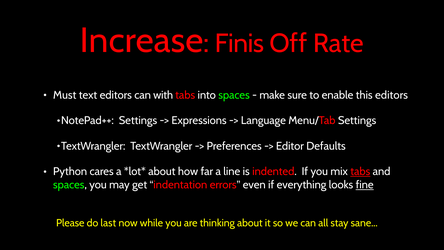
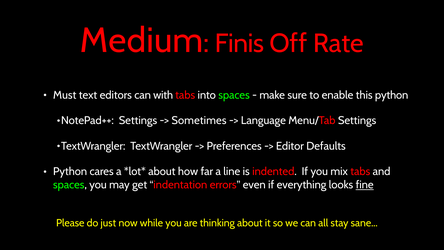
Increase: Increase -> Medium
this editors: editors -> python
Expressions: Expressions -> Sometimes
tabs at (360, 171) underline: present -> none
last: last -> just
